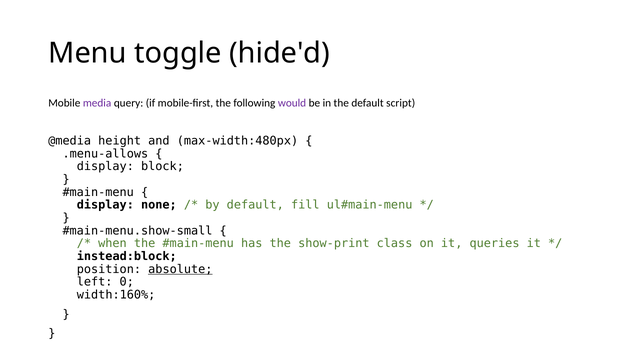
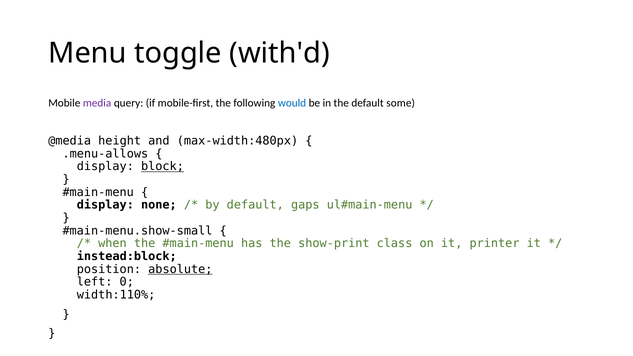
hide'd: hide'd -> with'd
would colour: purple -> blue
script: script -> some
block underline: none -> present
fill: fill -> gaps
queries: queries -> printer
width:160%: width:160% -> width:110%
